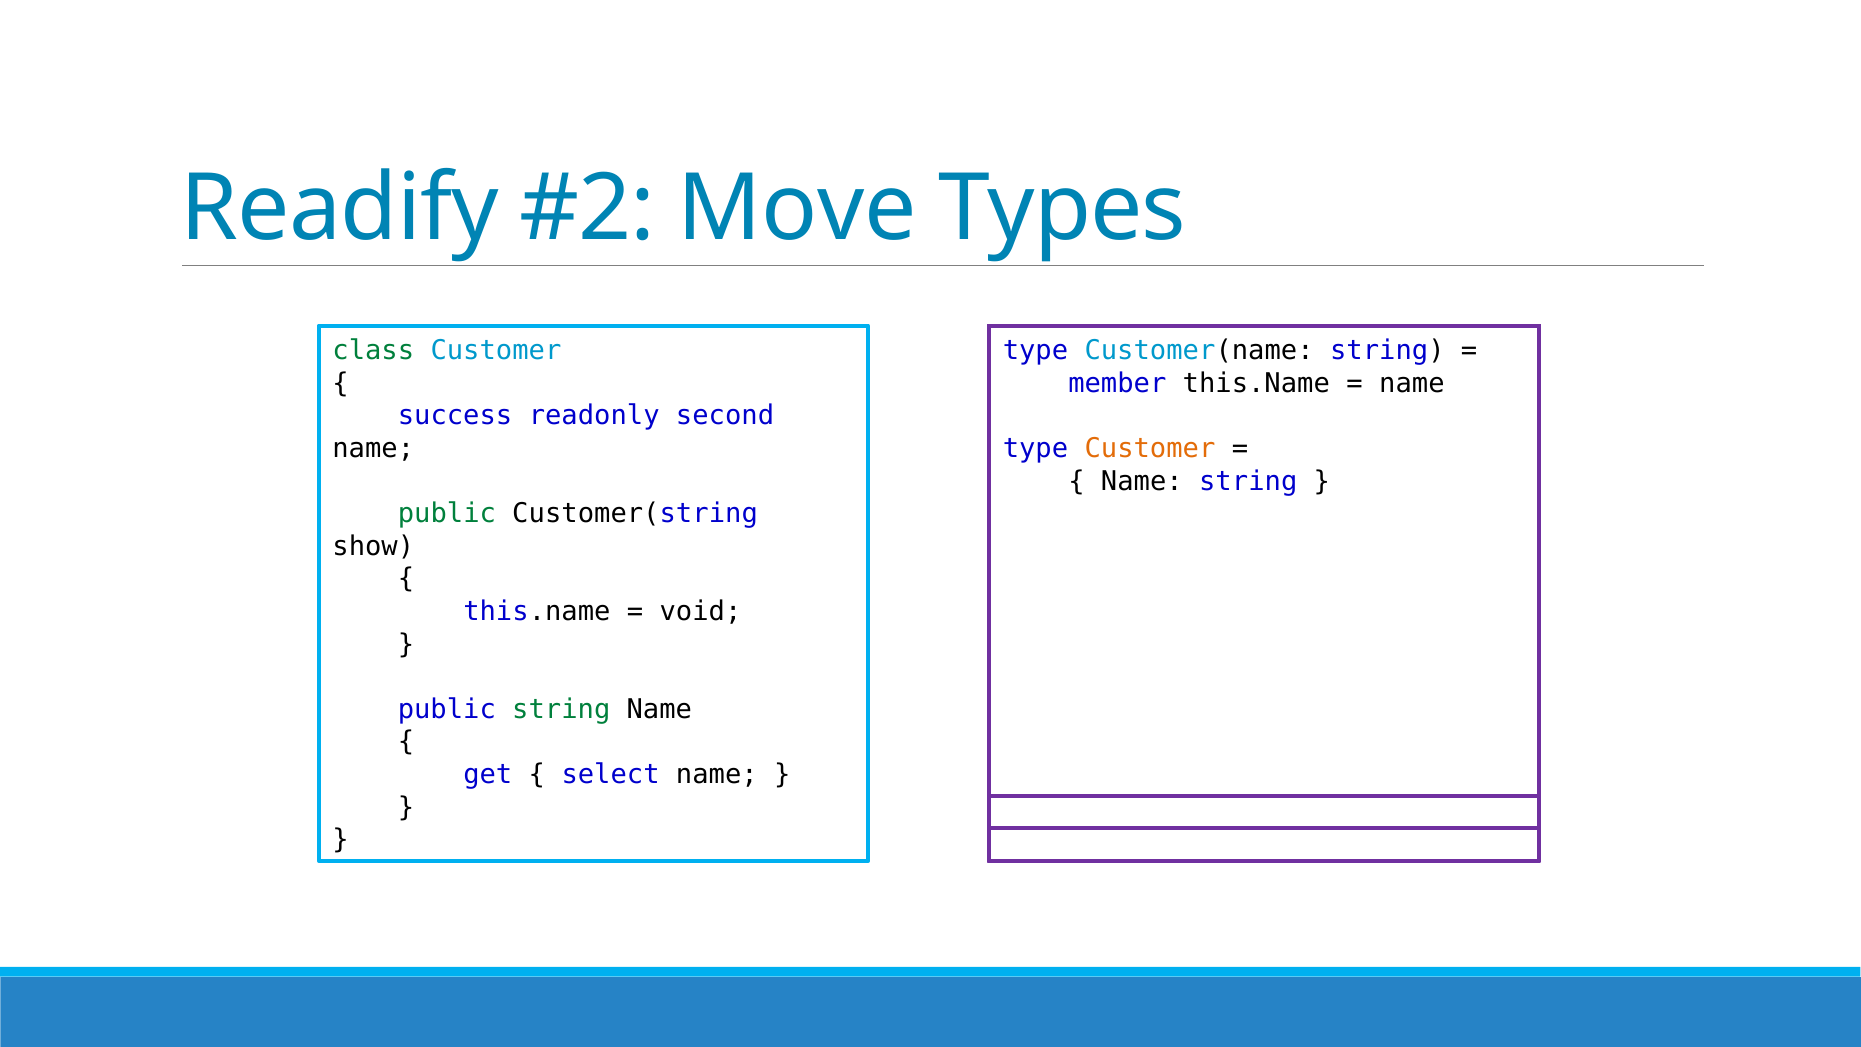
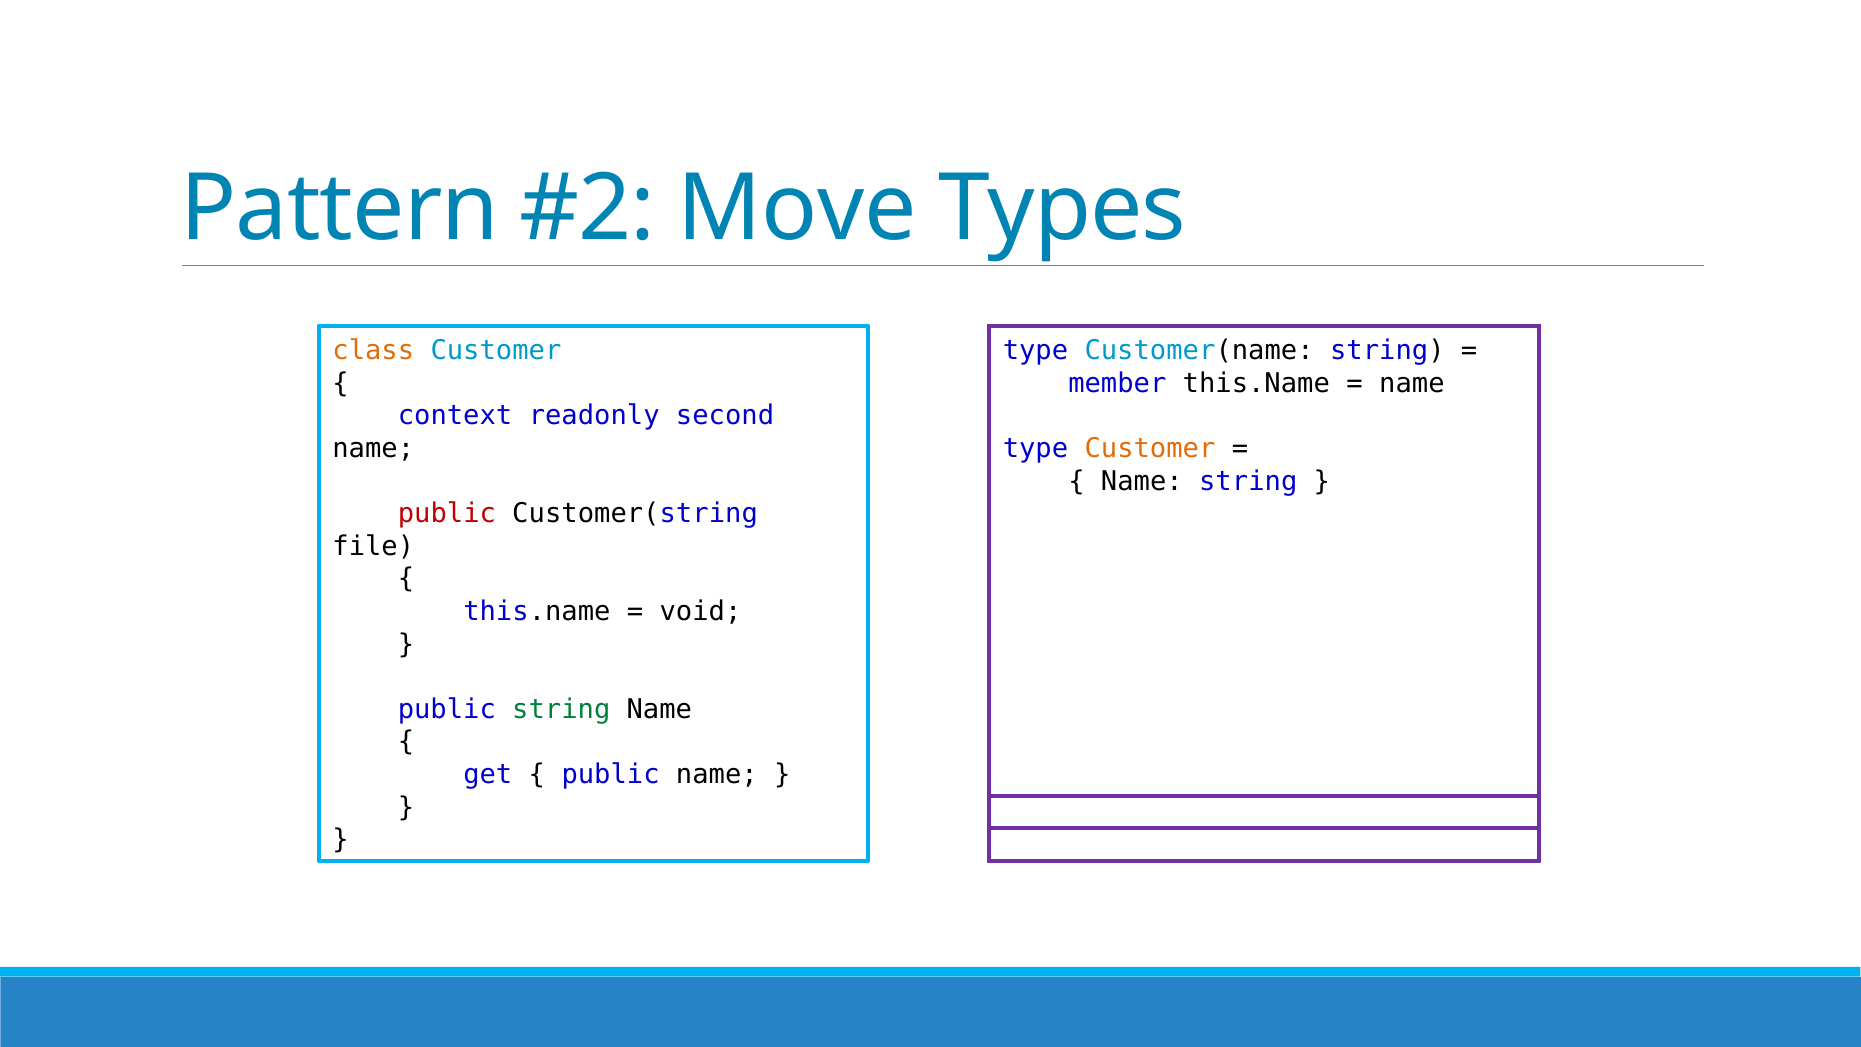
Readify: Readify -> Pattern
class at (373, 351) colour: green -> orange
success: success -> context
public at (447, 514) colour: green -> red
show: show -> file
select at (611, 774): select -> public
